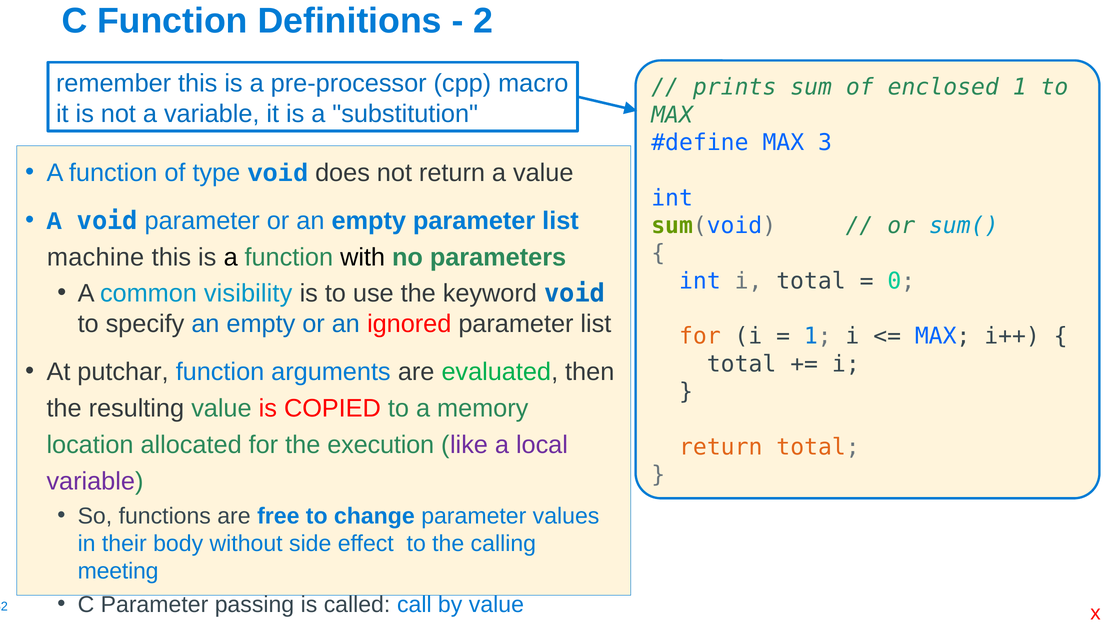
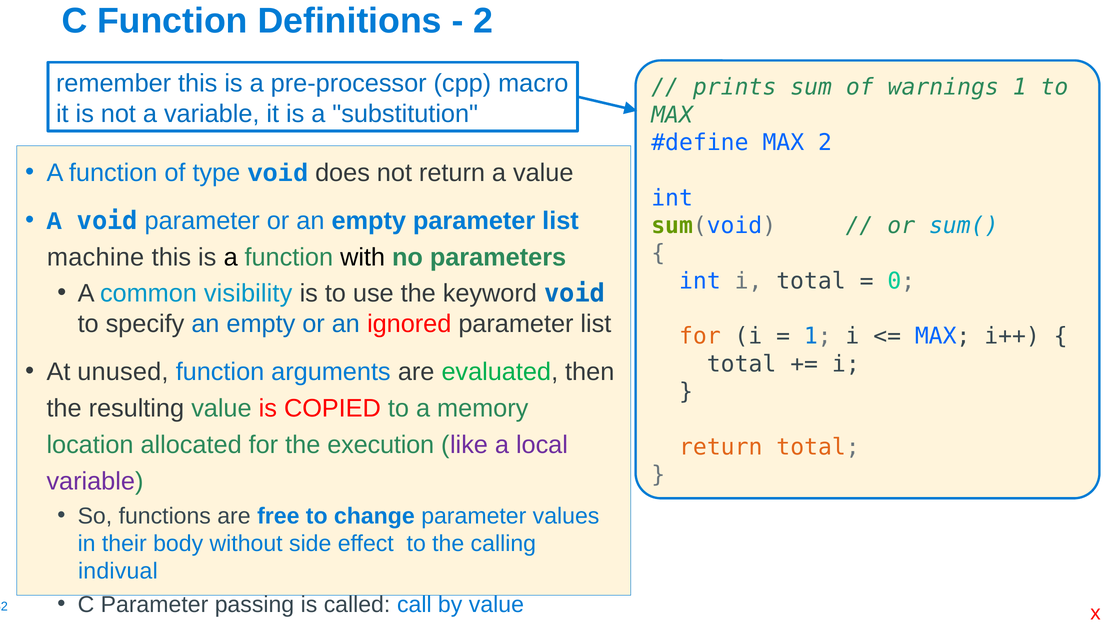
enclosed: enclosed -> warnings
MAX 3: 3 -> 2
putchar: putchar -> unused
meeting: meeting -> indivual
